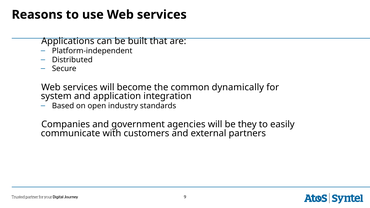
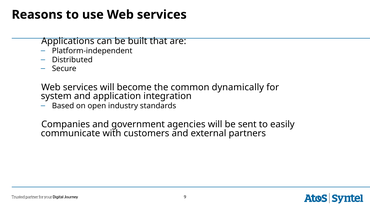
they: they -> sent
